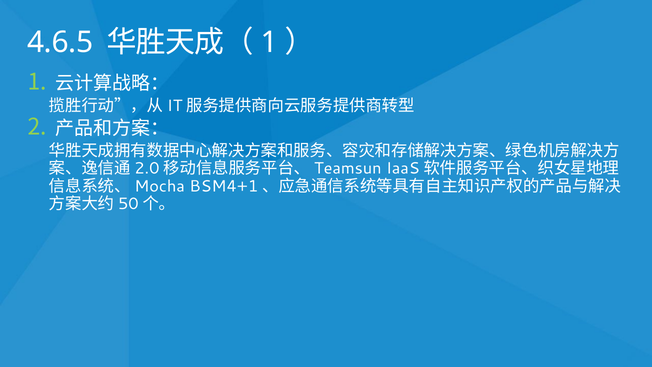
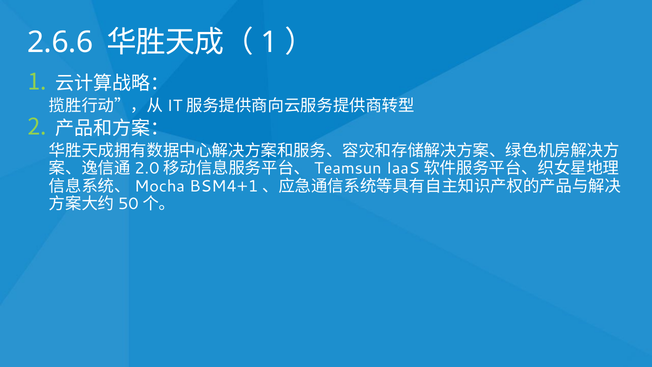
4.6.5: 4.6.5 -> 2.6.6
